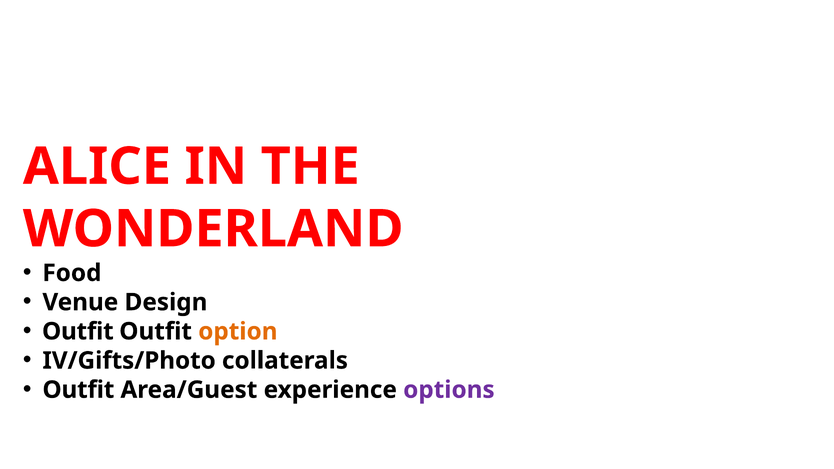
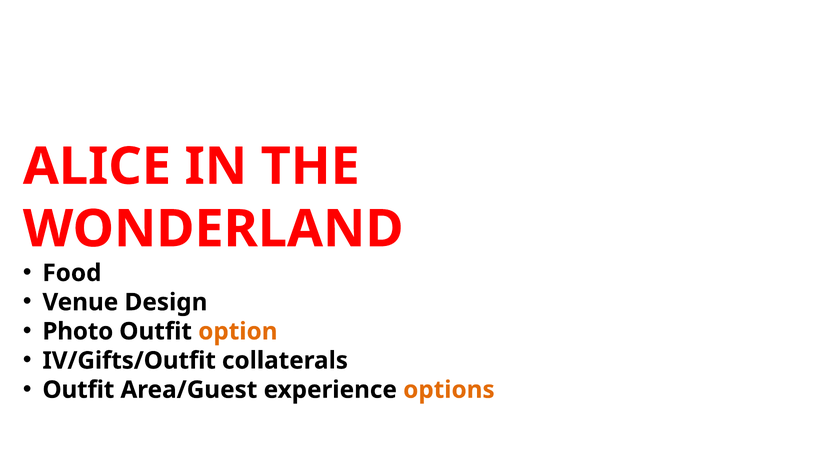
Outfit at (78, 332): Outfit -> Photo
IV/Gifts/Photo: IV/Gifts/Photo -> IV/Gifts/Outfit
options colour: purple -> orange
